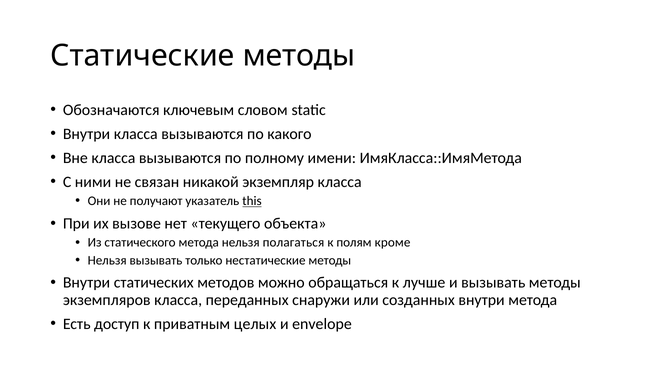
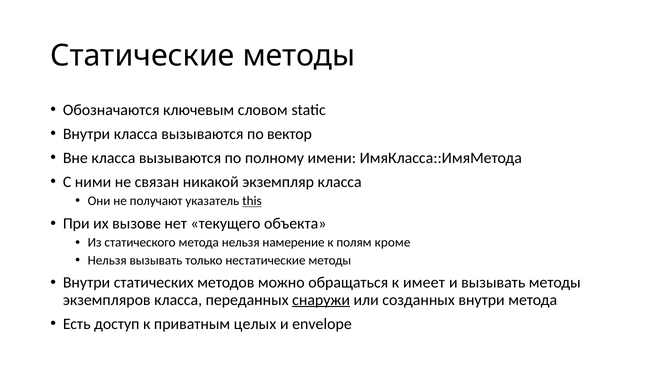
какого: какого -> вектор
полагаться: полагаться -> намерение
лучше: лучше -> имеет
снаружи underline: none -> present
